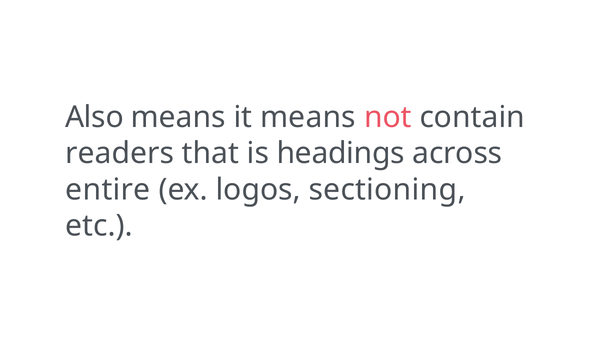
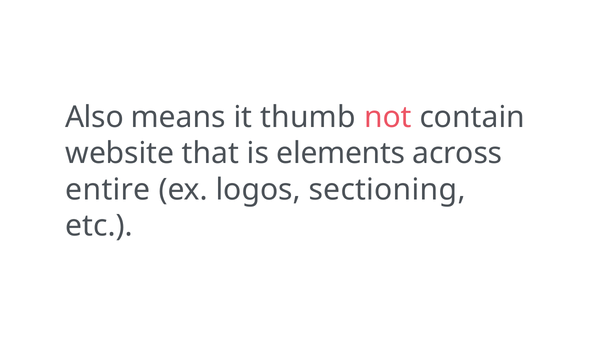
it means: means -> thumb
readers: readers -> website
headings: headings -> elements
